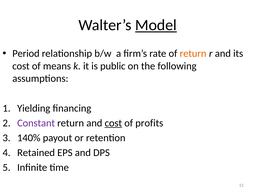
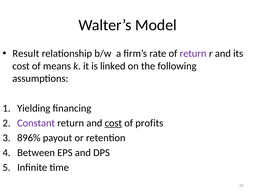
Model underline: present -> none
Period: Period -> Result
return at (193, 54) colour: orange -> purple
public: public -> linked
140%: 140% -> 896%
Retained: Retained -> Between
